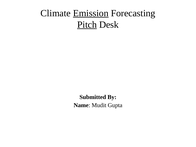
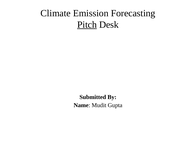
Emission underline: present -> none
